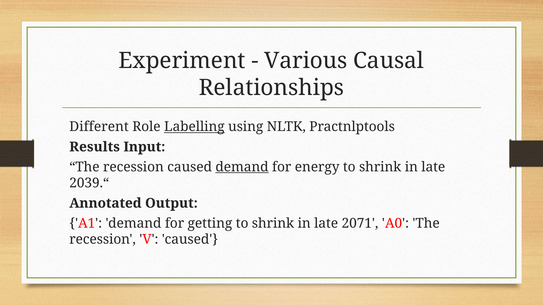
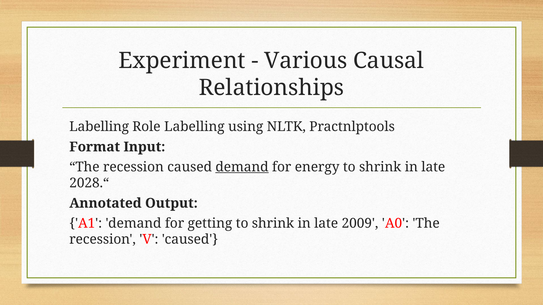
Different at (99, 127): Different -> Labelling
Labelling at (194, 127) underline: present -> none
Results: Results -> Format
2039.“: 2039.“ -> 2028.“
2071: 2071 -> 2009
